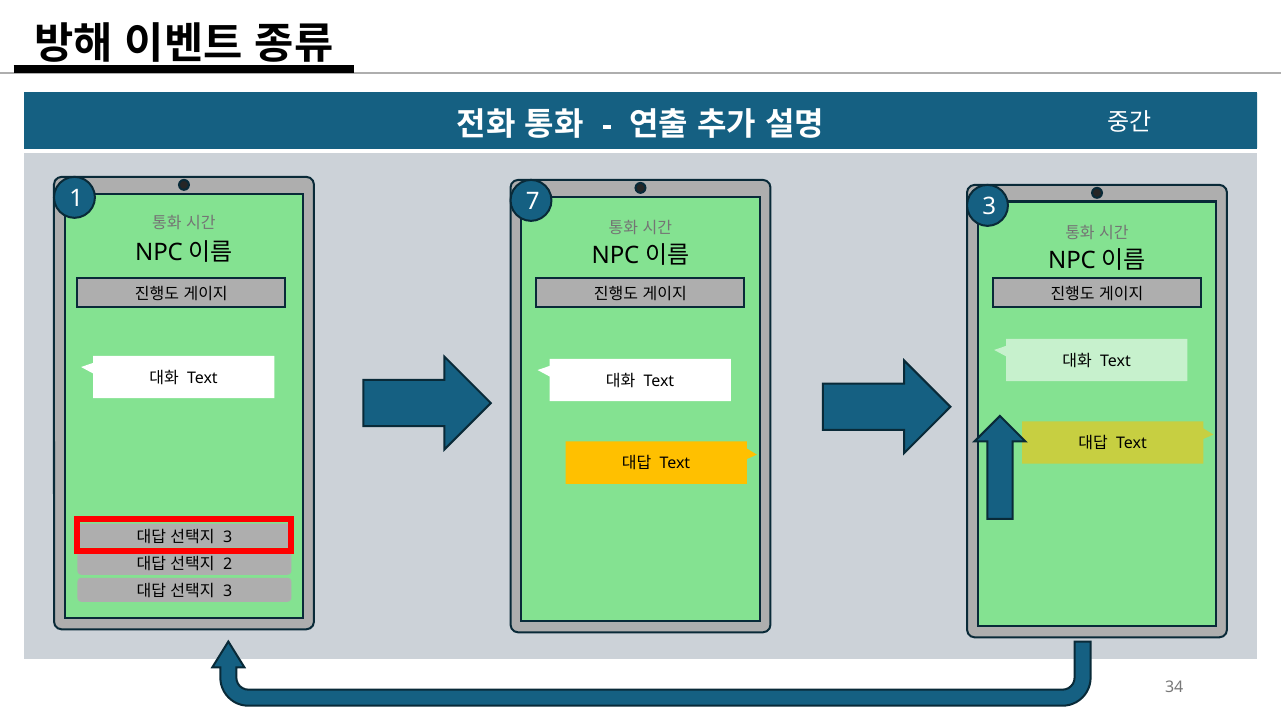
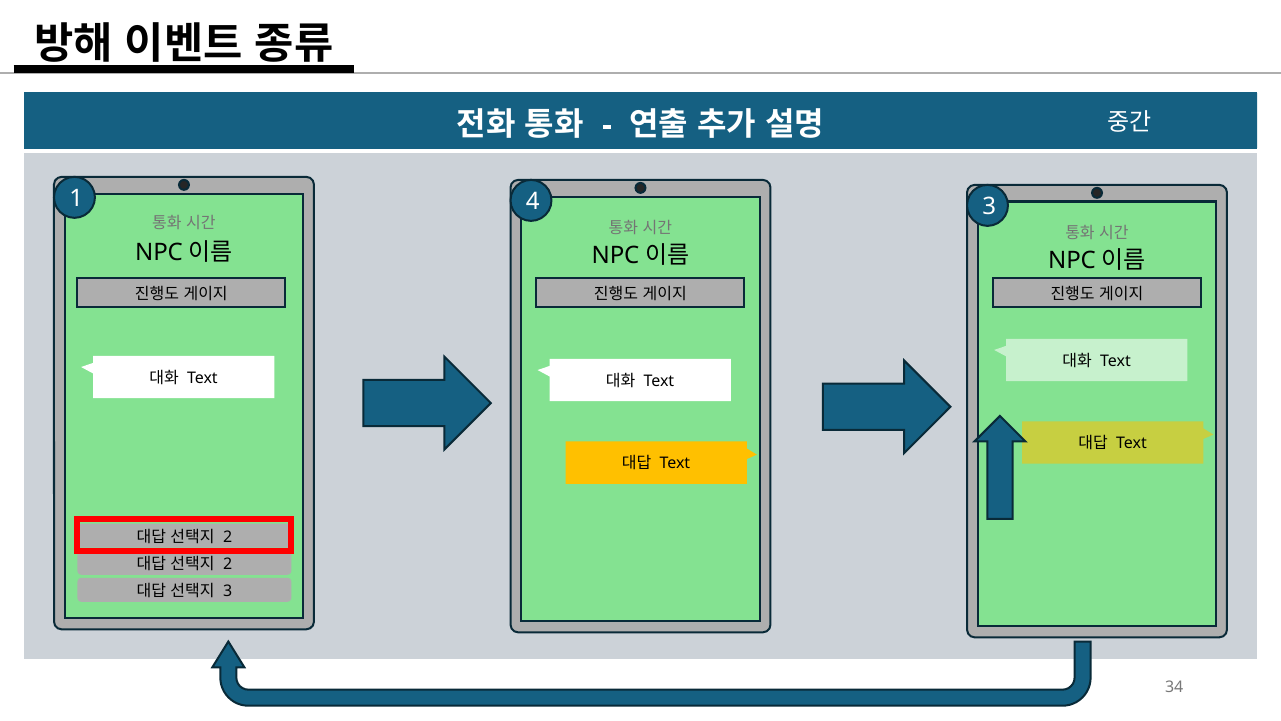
7: 7 -> 4
3 at (228, 536): 3 -> 2
